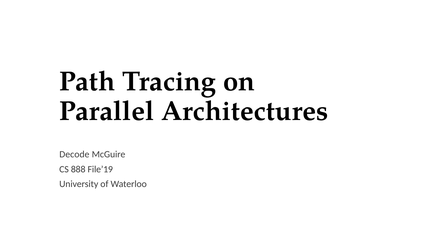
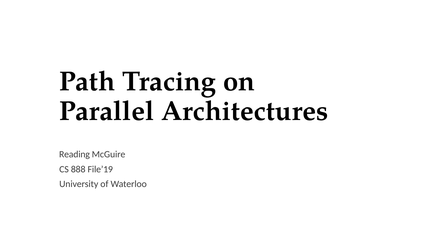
Decode: Decode -> Reading
